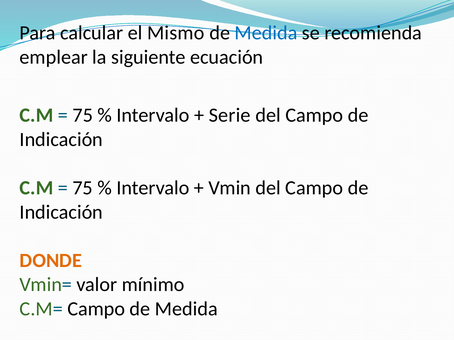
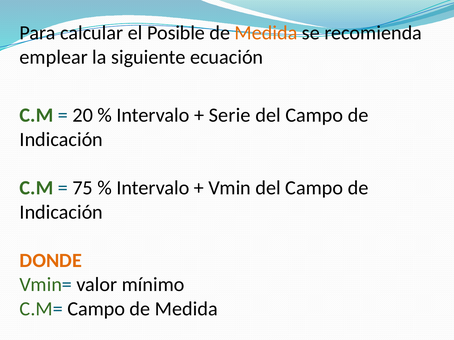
Mismo: Mismo -> Posible
Medida at (266, 33) colour: blue -> orange
75 at (83, 115): 75 -> 20
